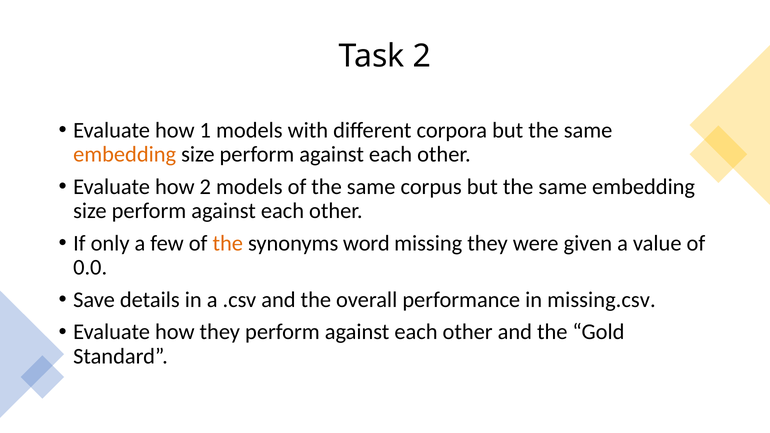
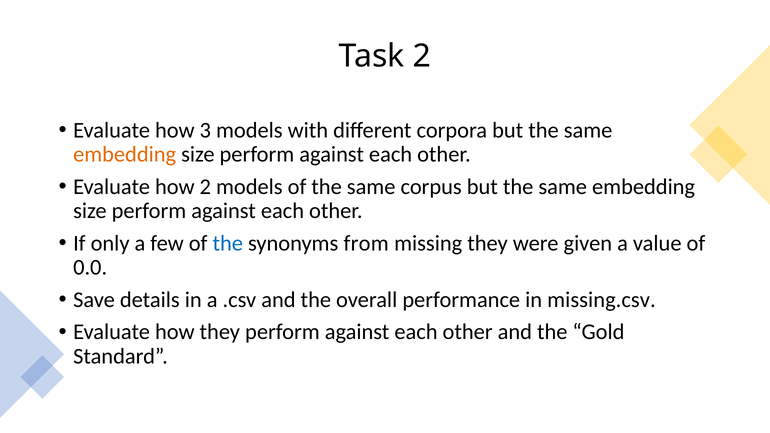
1: 1 -> 3
the at (228, 243) colour: orange -> blue
word: word -> from
